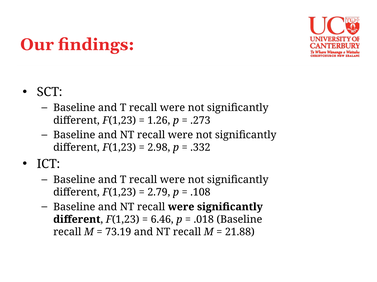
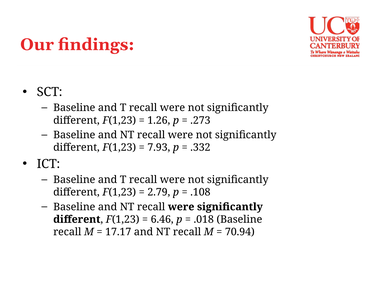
2.98: 2.98 -> 7.93
73.19: 73.19 -> 17.17
21.88: 21.88 -> 70.94
